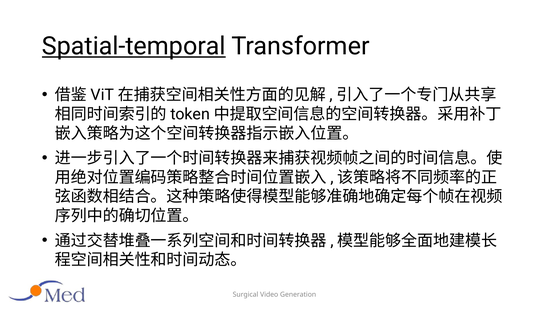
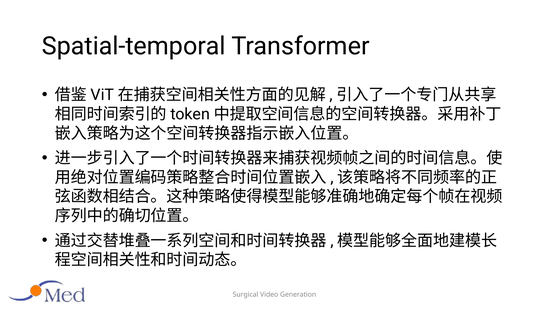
Spatial-temporal underline: present -> none
